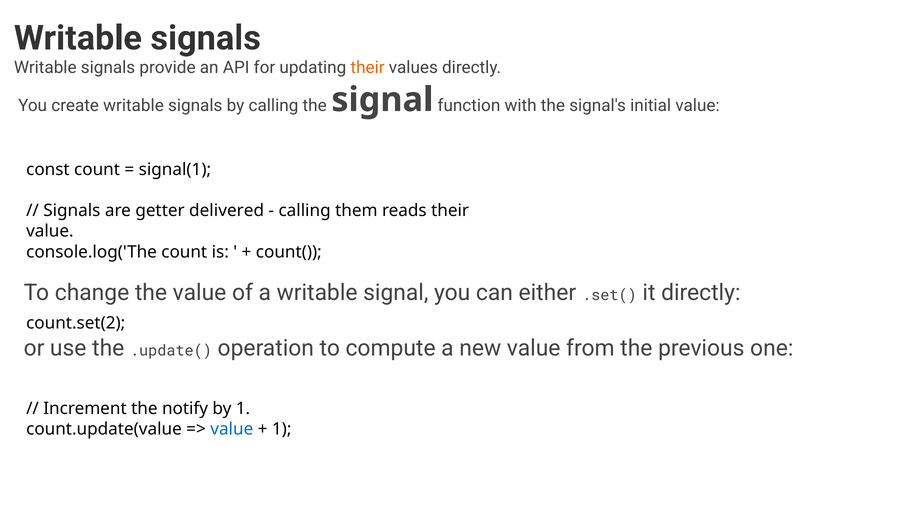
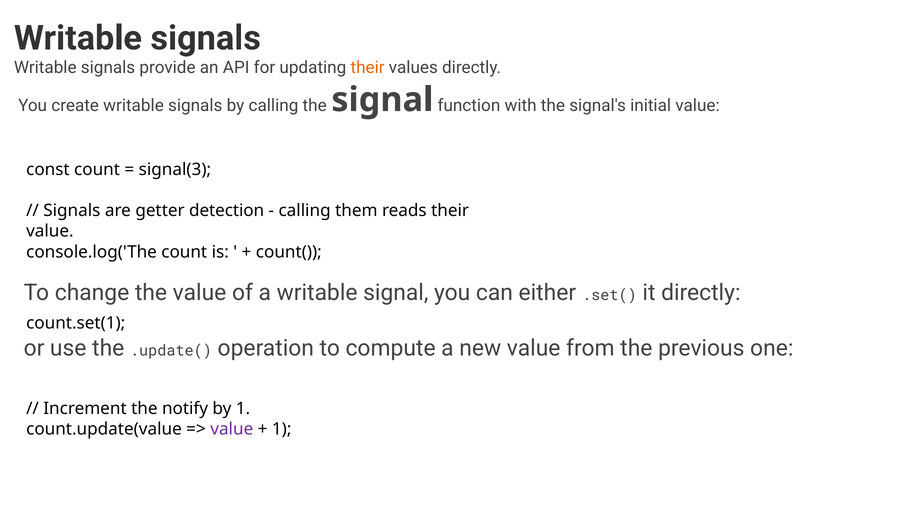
signal(1: signal(1 -> signal(3
delivered: delivered -> detection
count.set(2: count.set(2 -> count.set(1
value at (232, 429) colour: blue -> purple
